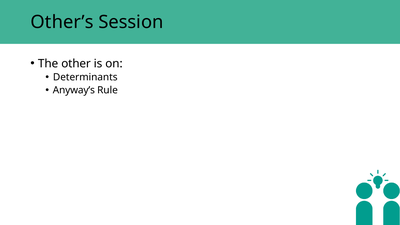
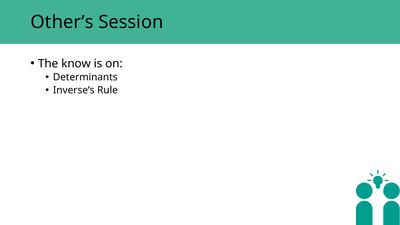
other: other -> know
Anyway’s: Anyway’s -> Inverse’s
